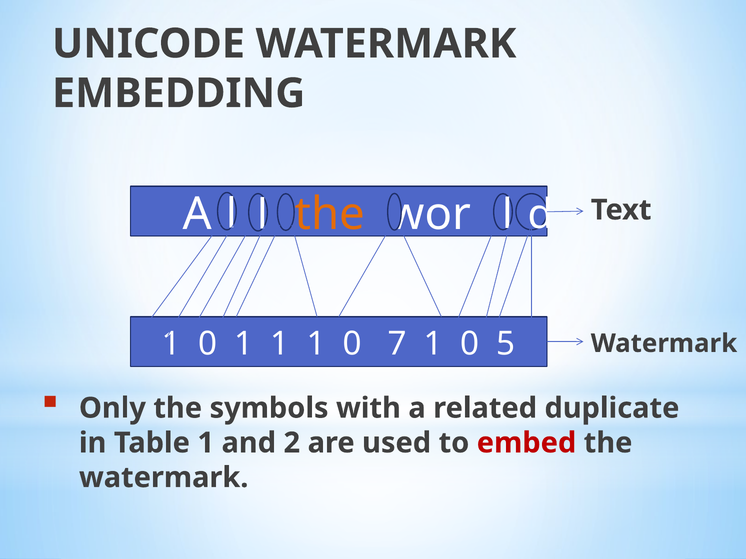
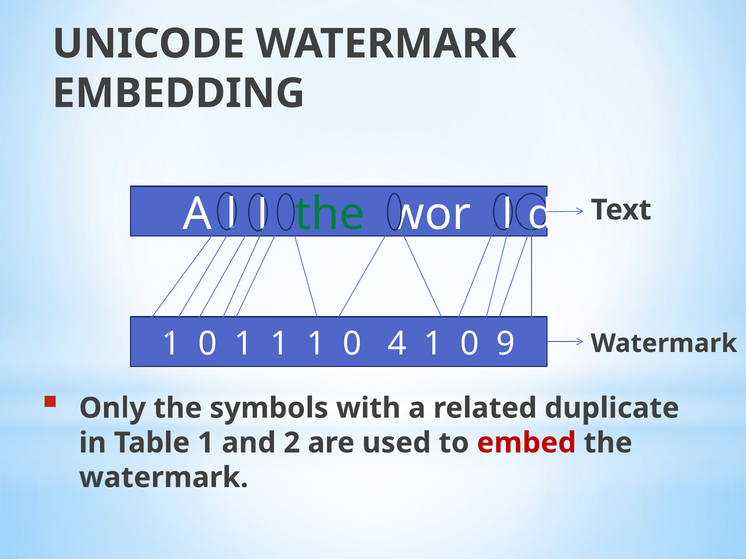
the at (330, 215) colour: orange -> green
7: 7 -> 4
5: 5 -> 9
